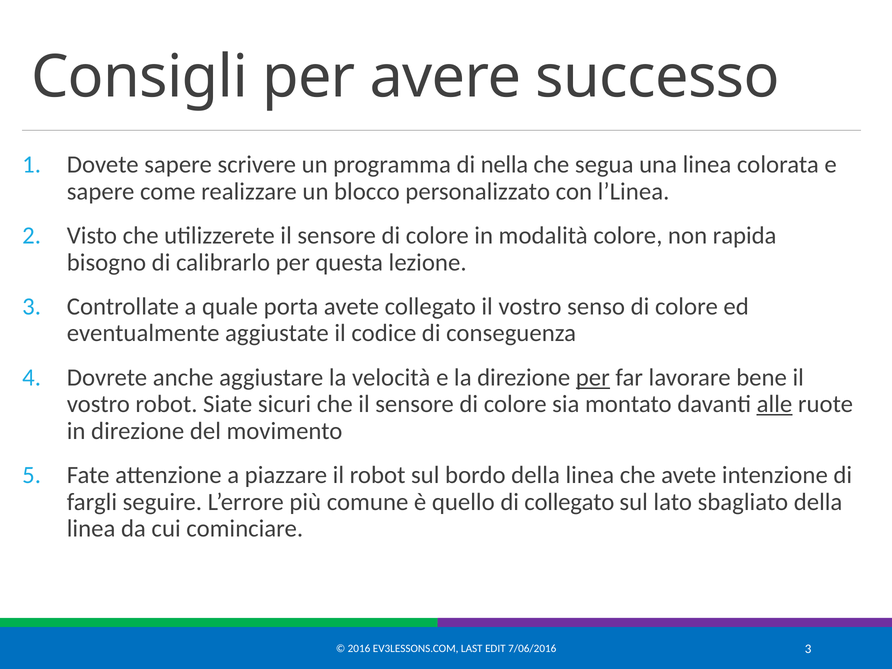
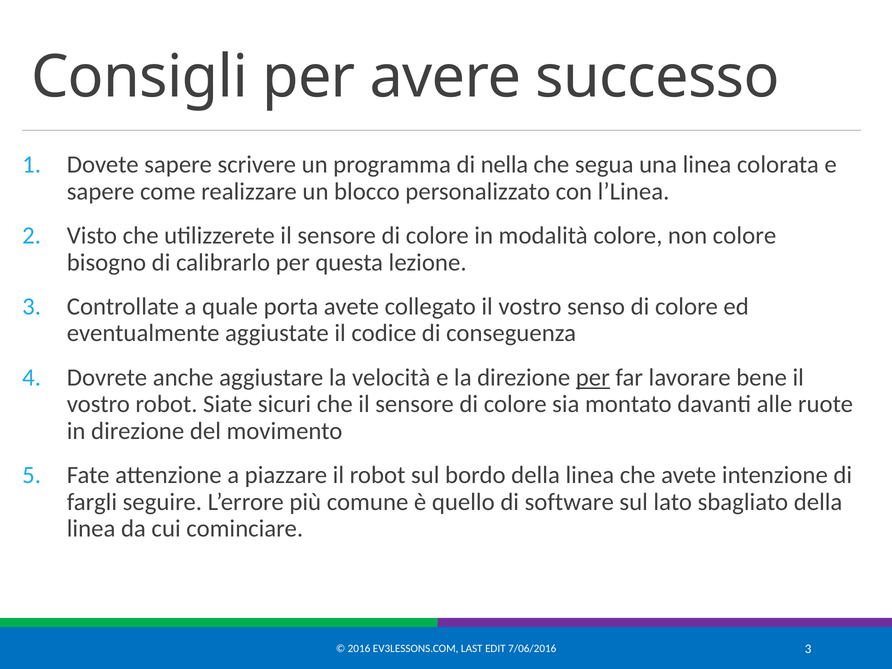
non rapida: rapida -> colore
alle underline: present -> none
di collegato: collegato -> software
